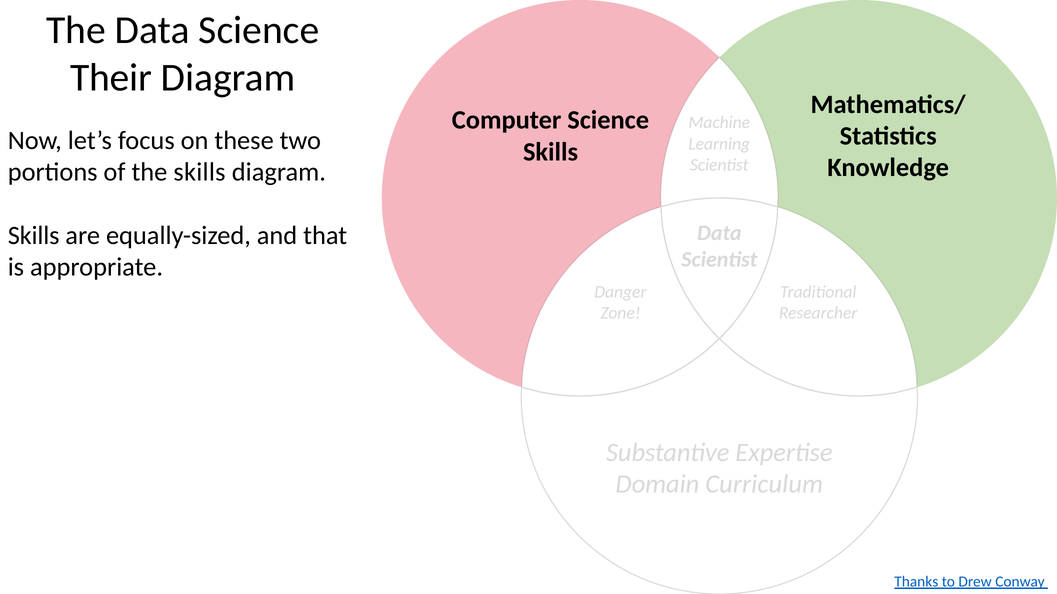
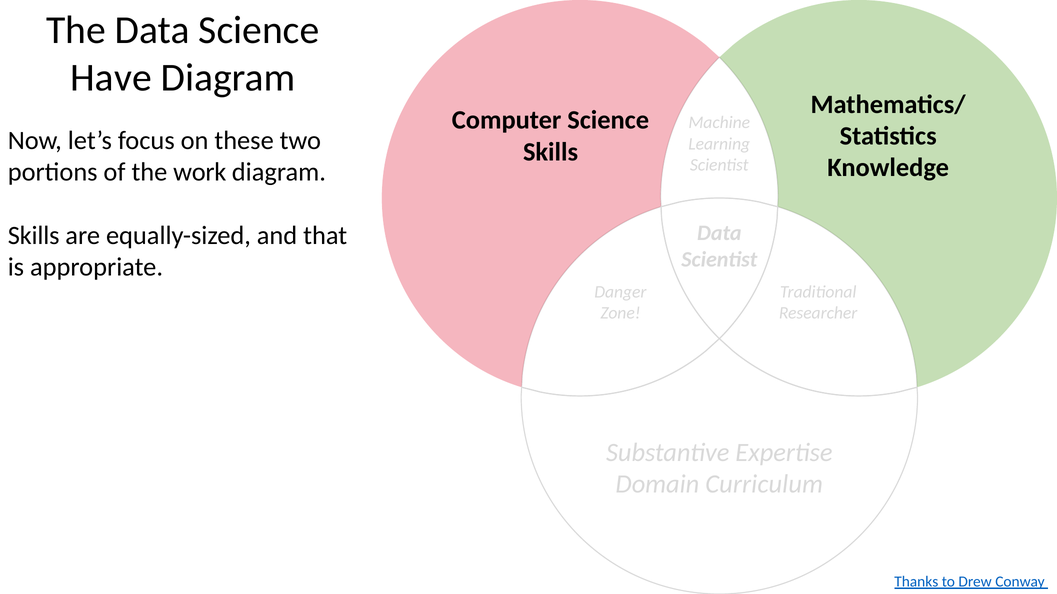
Their: Their -> Have
the skills: skills -> work
